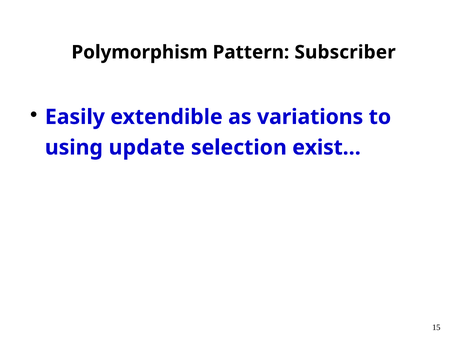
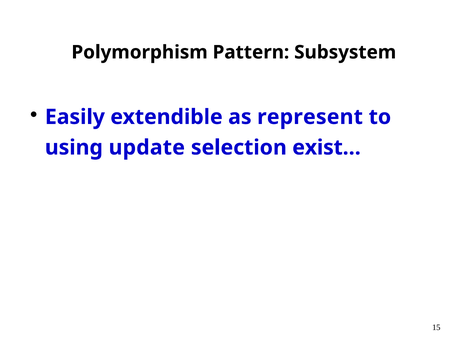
Subscriber: Subscriber -> Subsystem
variations: variations -> represent
